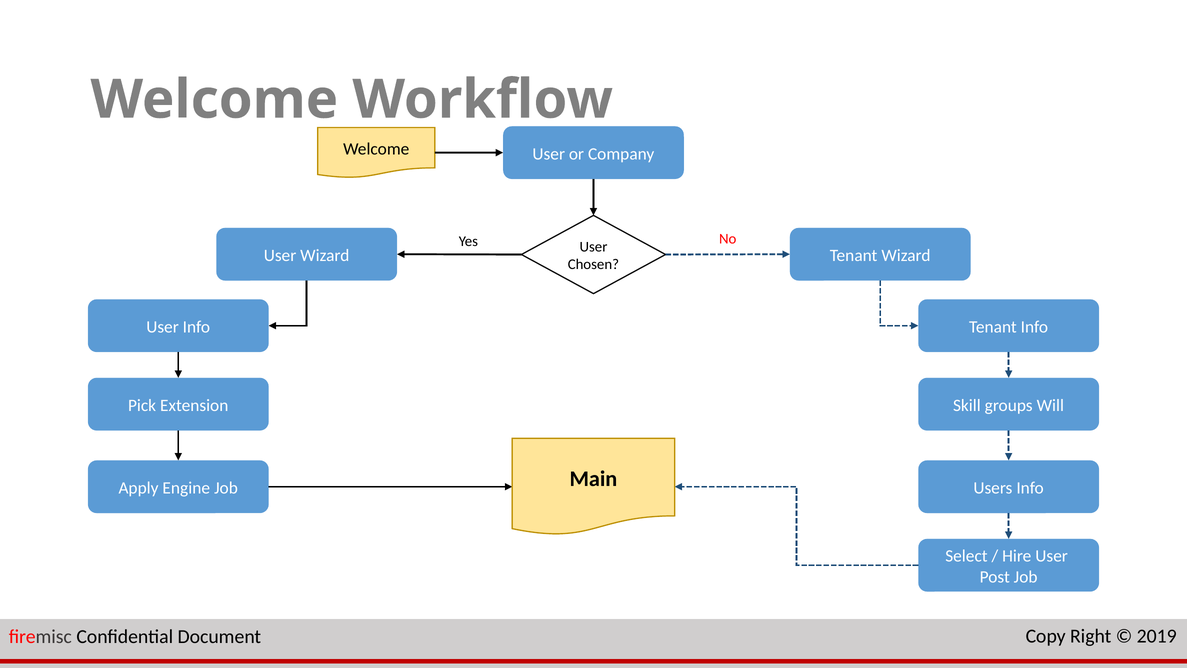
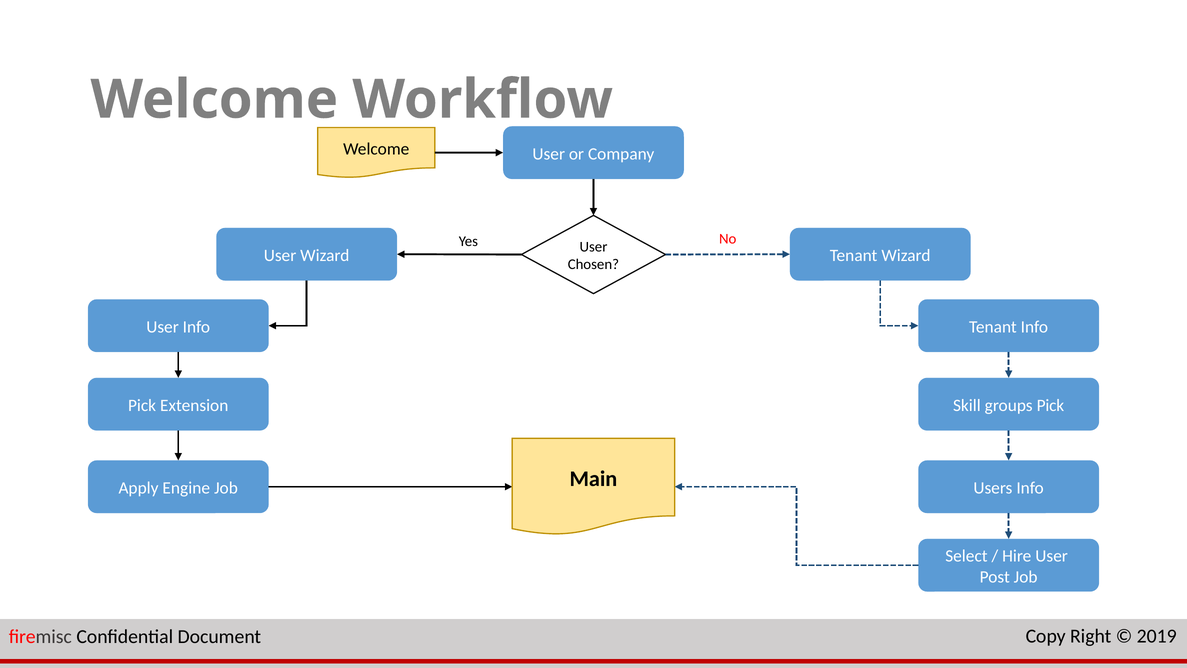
groups Will: Will -> Pick
